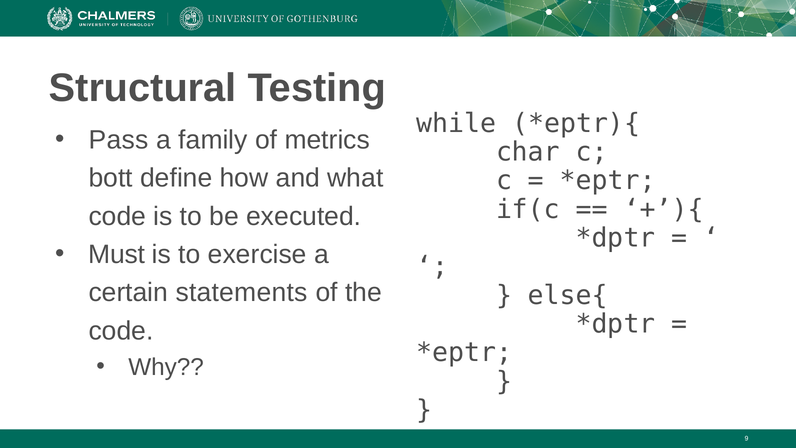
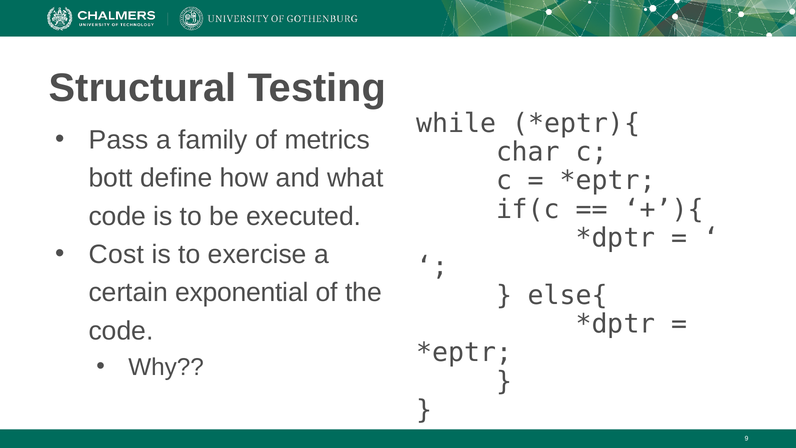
Must: Must -> Cost
statements: statements -> exponential
